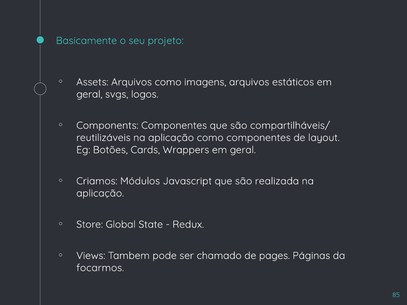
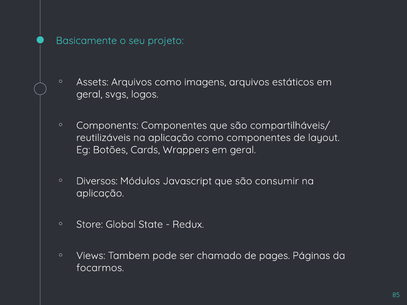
Criamos: Criamos -> Diversos
realizada: realizada -> consumir
